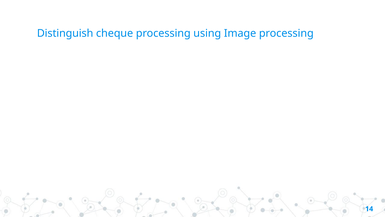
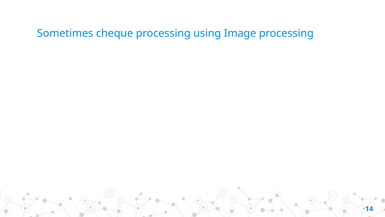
Distinguish: Distinguish -> Sometimes
